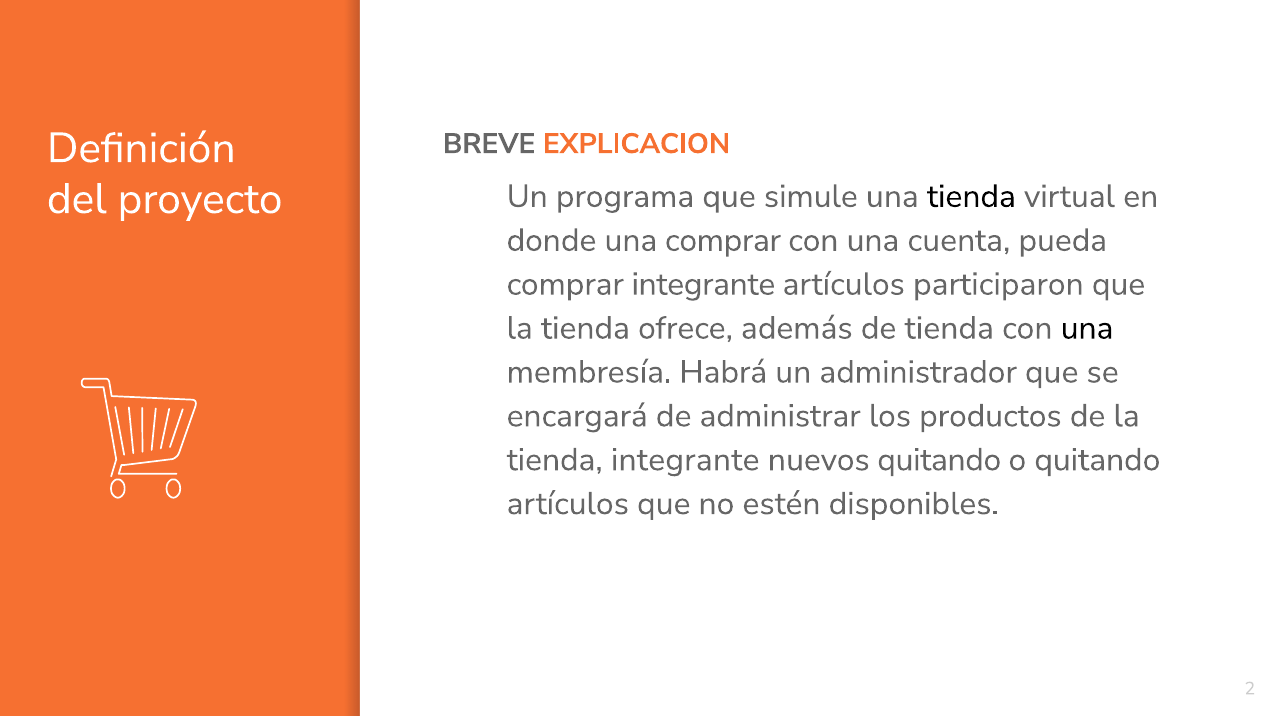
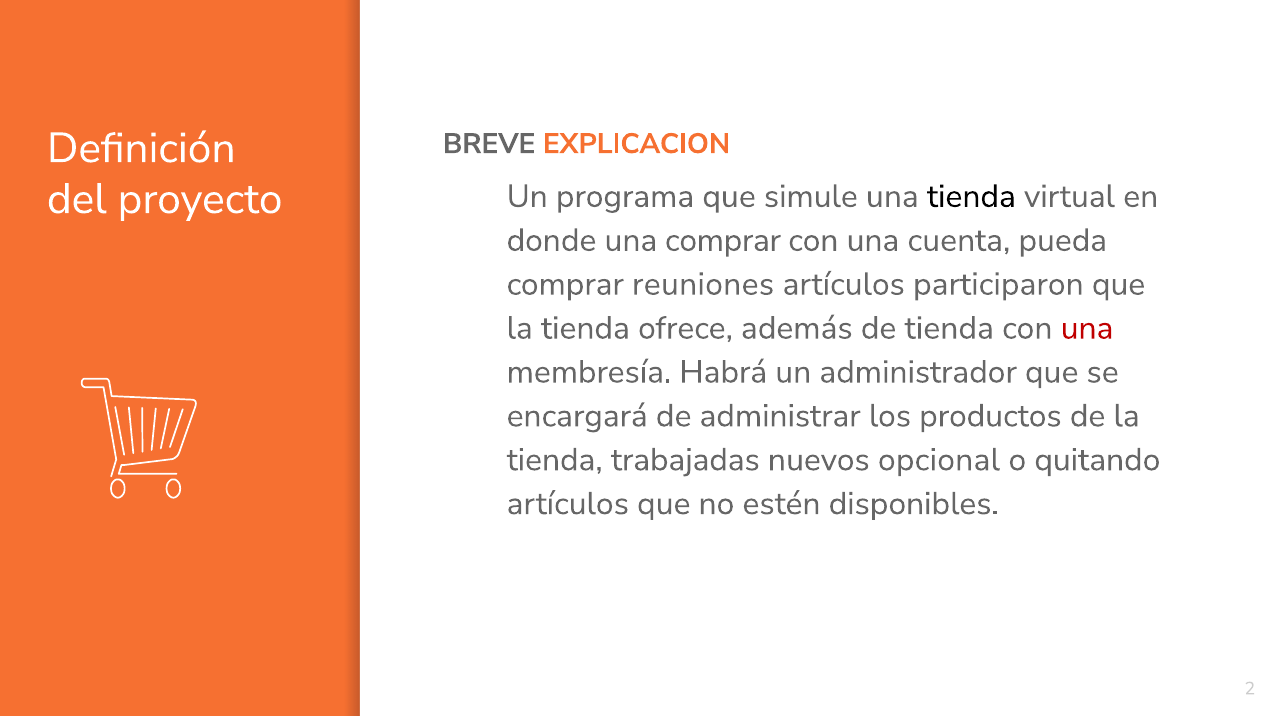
comprar integrante: integrante -> reuniones
una at (1087, 328) colour: black -> red
tienda integrante: integrante -> trabajadas
nuevos quitando: quitando -> opcional
